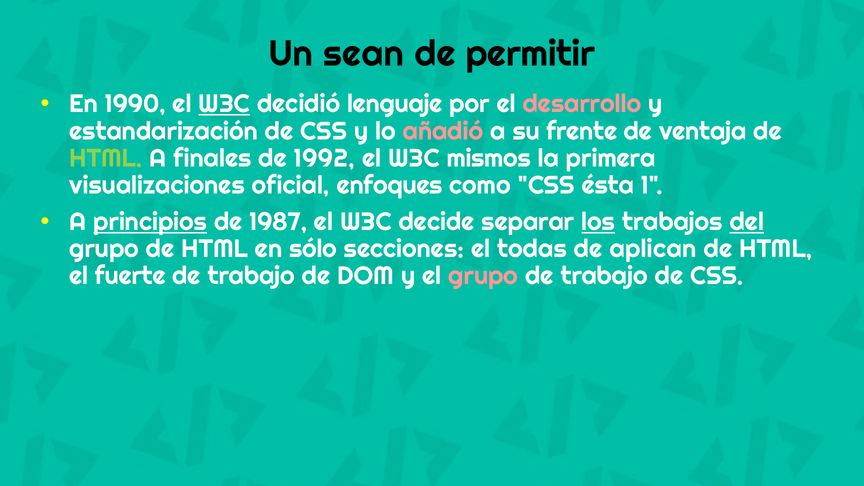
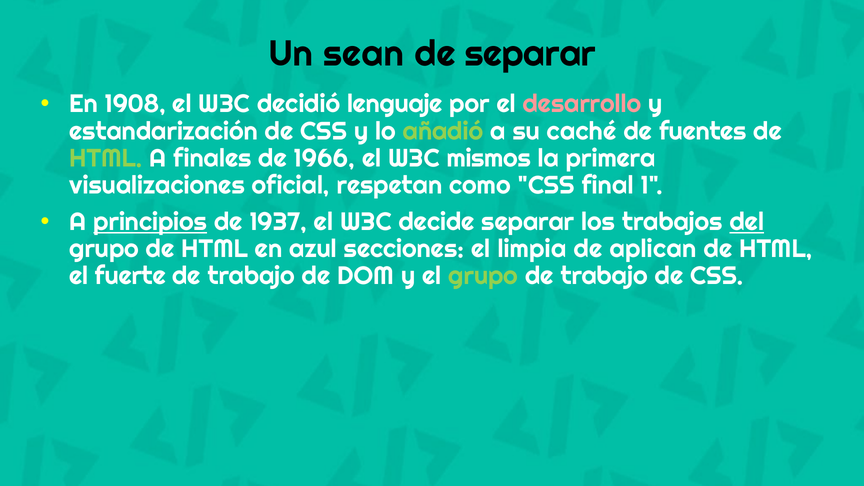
de permitir: permitir -> separar
1990: 1990 -> 1908
W3C at (224, 104) underline: present -> none
añadió colour: pink -> light green
frente: frente -> caché
ventaja: ventaja -> fuentes
1992: 1992 -> 1966
enfoques: enfoques -> respetan
ésta: ésta -> final
1987: 1987 -> 1937
los underline: present -> none
sólo: sólo -> azul
todas: todas -> limpia
grupo at (483, 276) colour: pink -> light green
